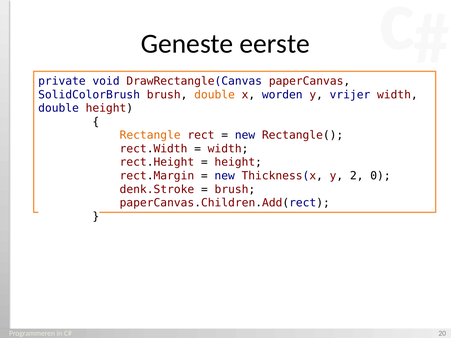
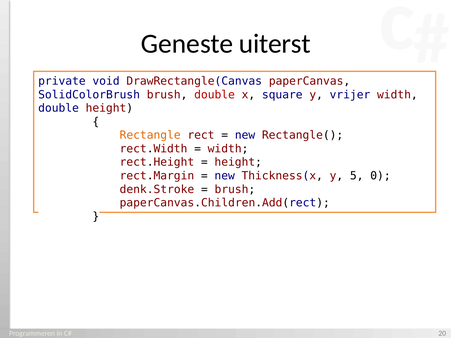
eerste: eerste -> uiterst
double at (215, 95) colour: orange -> red
worden: worden -> square
2: 2 -> 5
